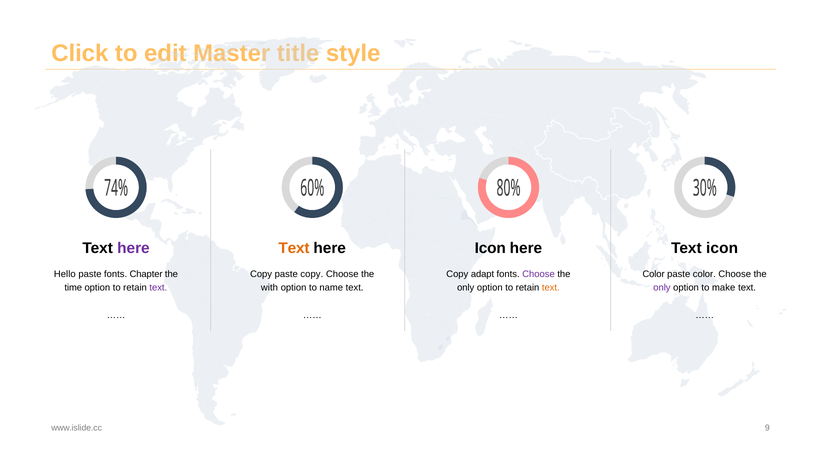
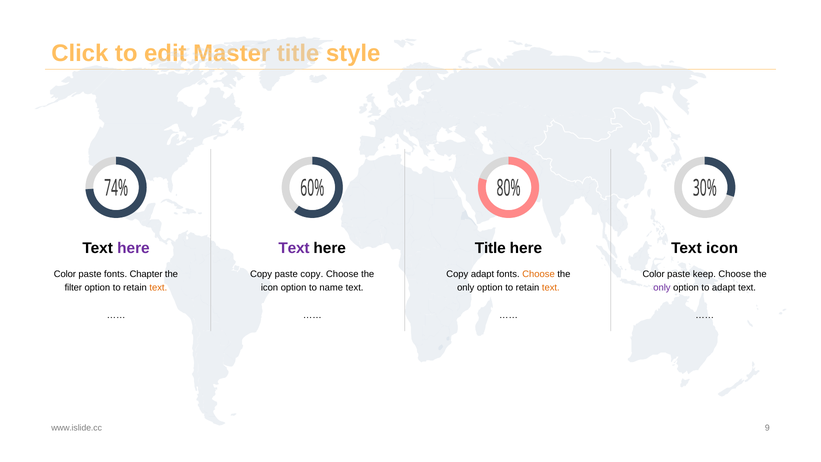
Text at (294, 248) colour: orange -> purple
Icon at (490, 248): Icon -> Title
Hello at (65, 274): Hello -> Color
Choose at (539, 274) colour: purple -> orange
paste color: color -> keep
time: time -> filter
text at (158, 288) colour: purple -> orange
with at (269, 288): with -> icon
to make: make -> adapt
